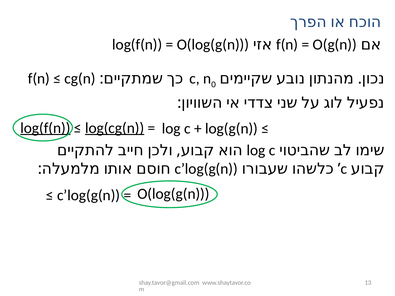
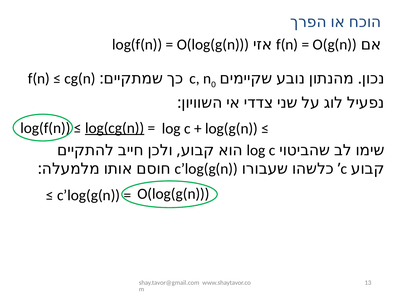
log(f(n at (45, 128) underline: present -> none
